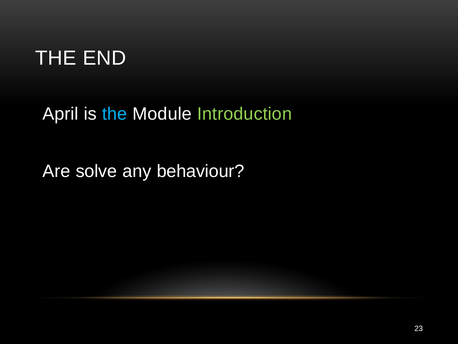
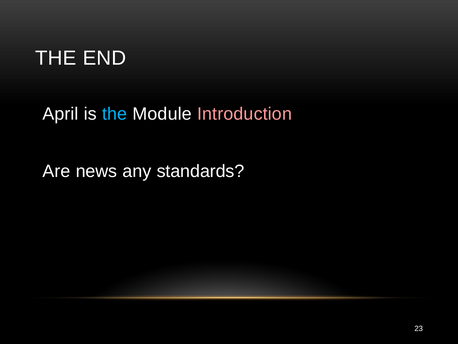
Introduction colour: light green -> pink
solve: solve -> news
behaviour: behaviour -> standards
